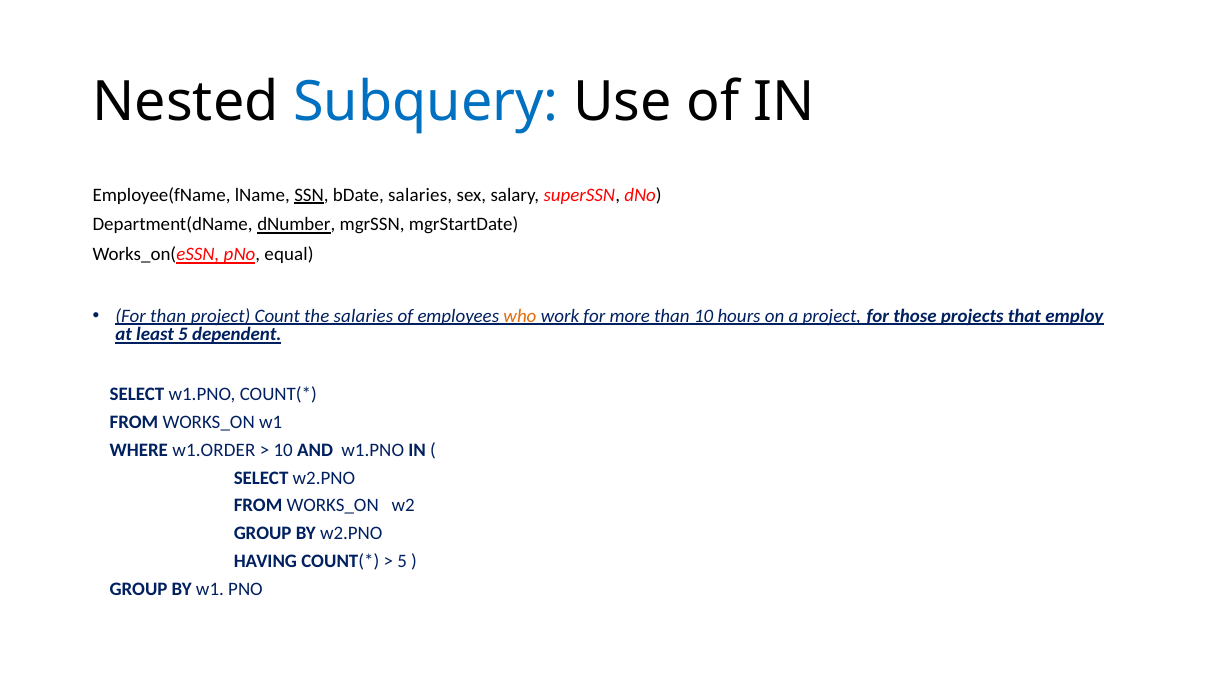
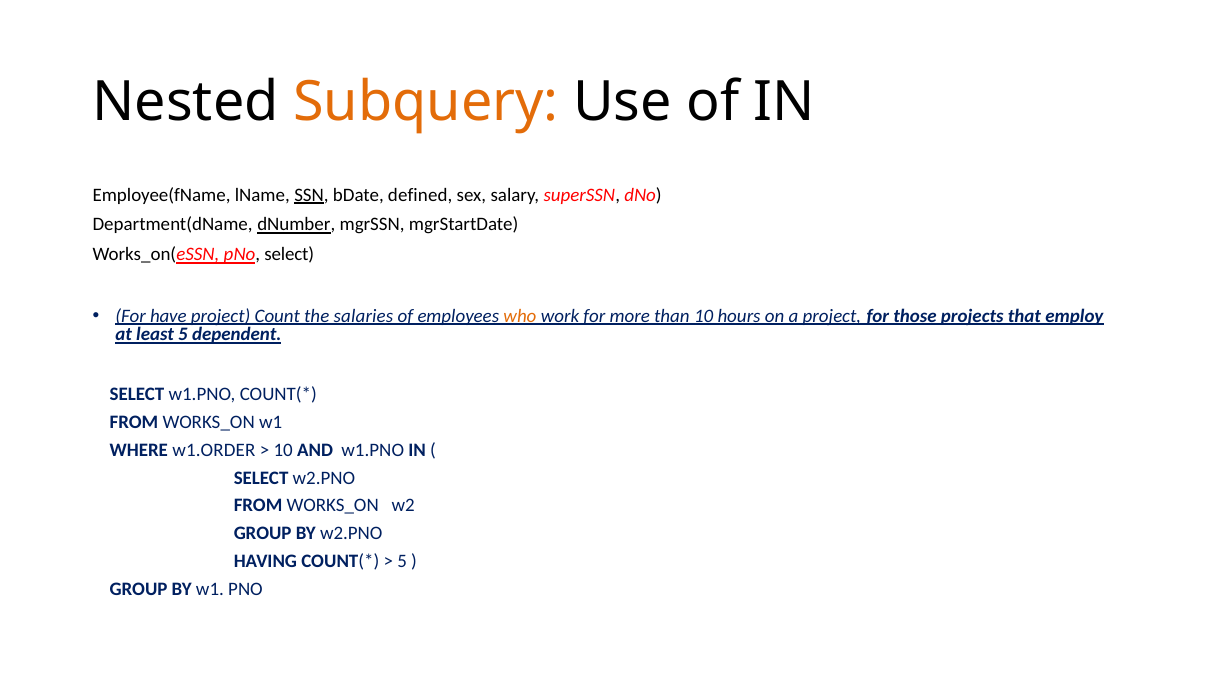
Subquery colour: blue -> orange
bDate salaries: salaries -> defined
pNo equal: equal -> select
For than: than -> have
